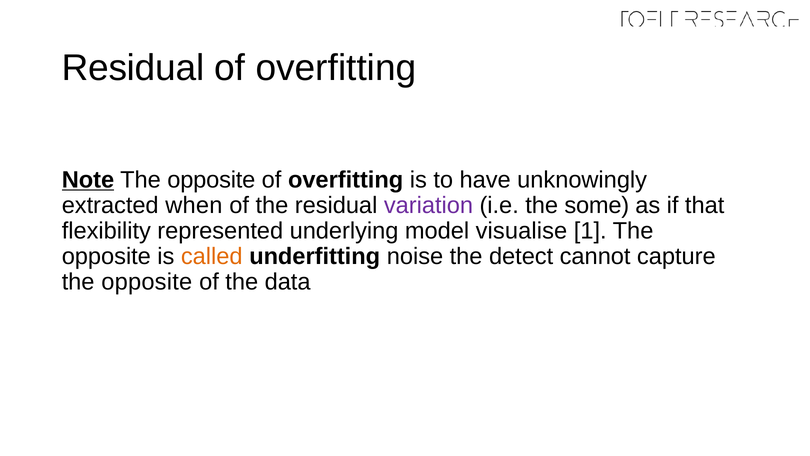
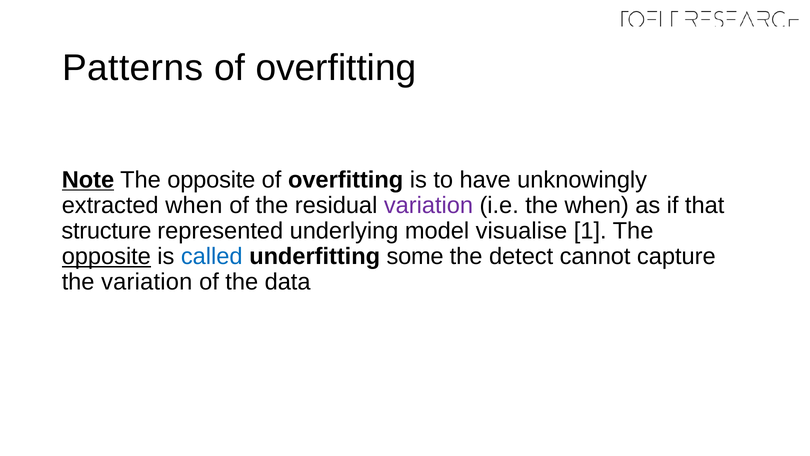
Residual at (133, 68): Residual -> Patterns
the some: some -> when
flexibility: flexibility -> structure
opposite at (106, 256) underline: none -> present
called colour: orange -> blue
noise: noise -> some
opposite at (147, 282): opposite -> variation
